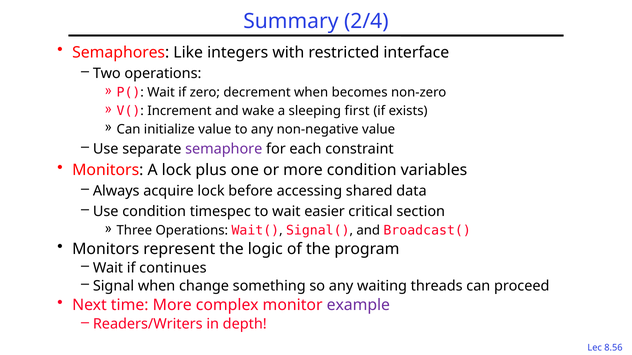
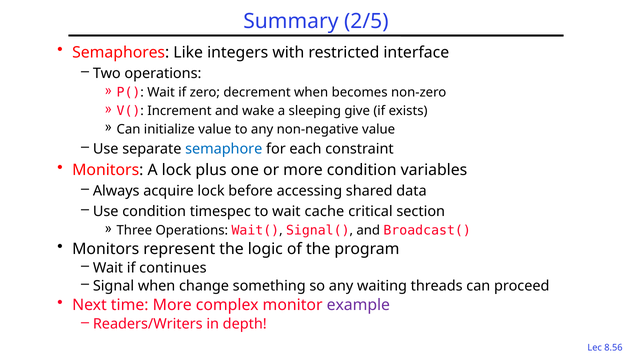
2/4: 2/4 -> 2/5
first: first -> give
semaphore colour: purple -> blue
easier: easier -> cache
